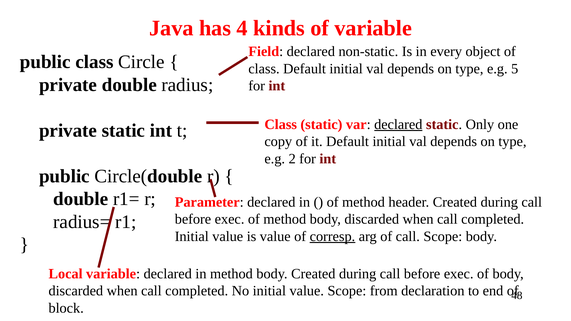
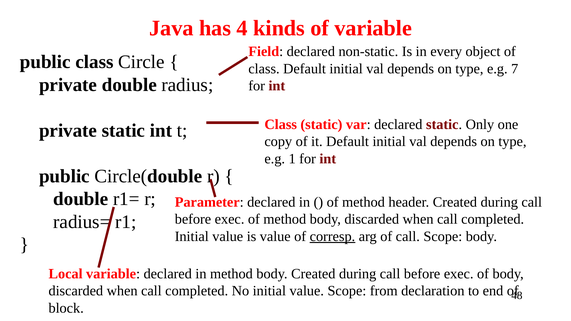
5: 5 -> 7
declared at (398, 124) underline: present -> none
2: 2 -> 1
